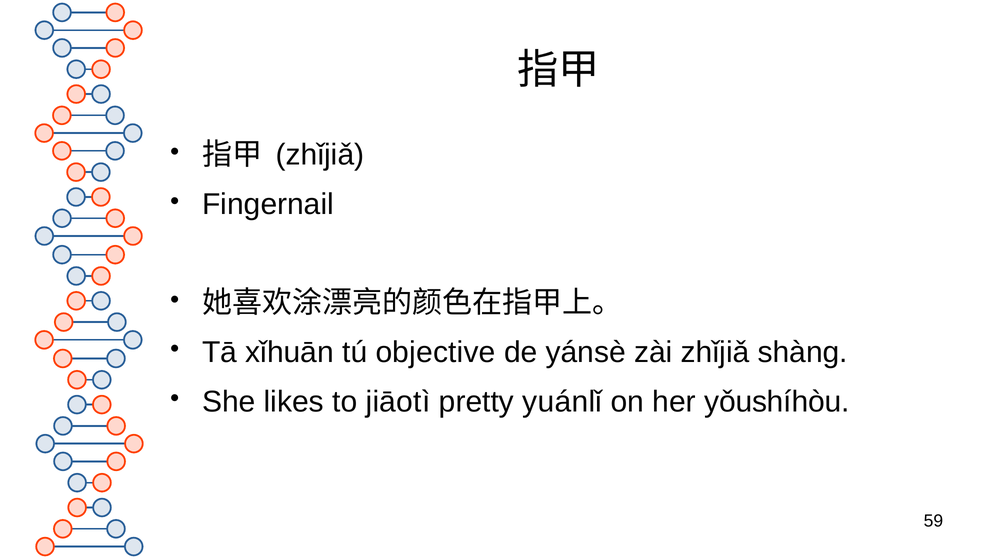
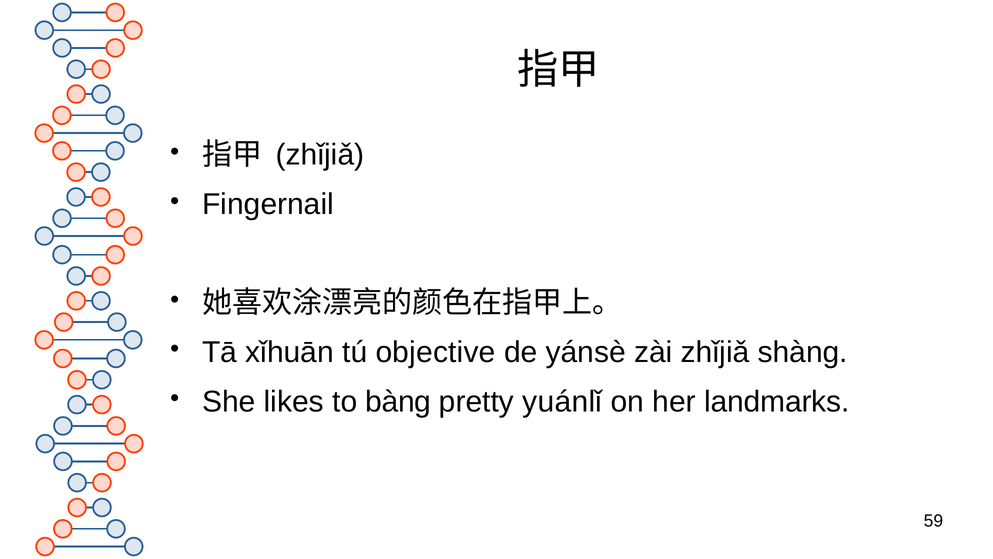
jiāotì: jiāotì -> bàng
yǒushíhòu: yǒushíhòu -> landmarks
